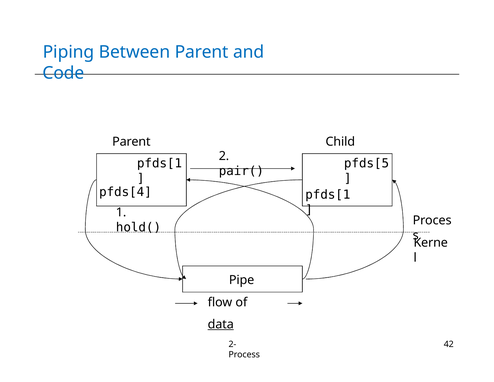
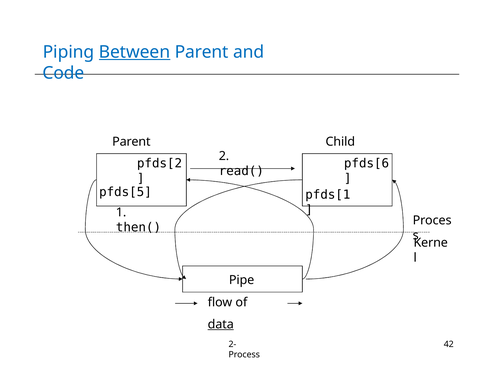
Between underline: none -> present
pfds[1 at (160, 163): pfds[1 -> pfds[2
pfds[5: pfds[5 -> pfds[6
pair(: pair( -> read(
pfds[4: pfds[4 -> pfds[5
hold(: hold( -> then(
